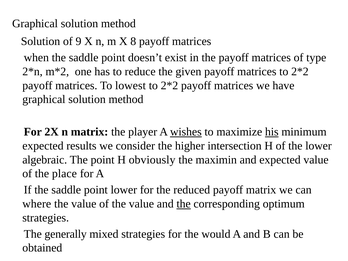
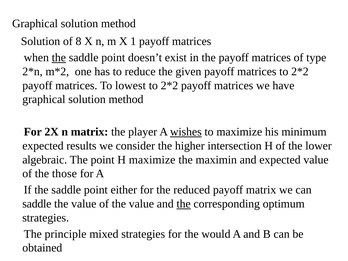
9: 9 -> 8
8: 8 -> 1
the at (59, 58) underline: none -> present
his underline: present -> none
H obviously: obviously -> maximize
place: place -> those
point lower: lower -> either
where at (37, 204): where -> saddle
generally: generally -> principle
